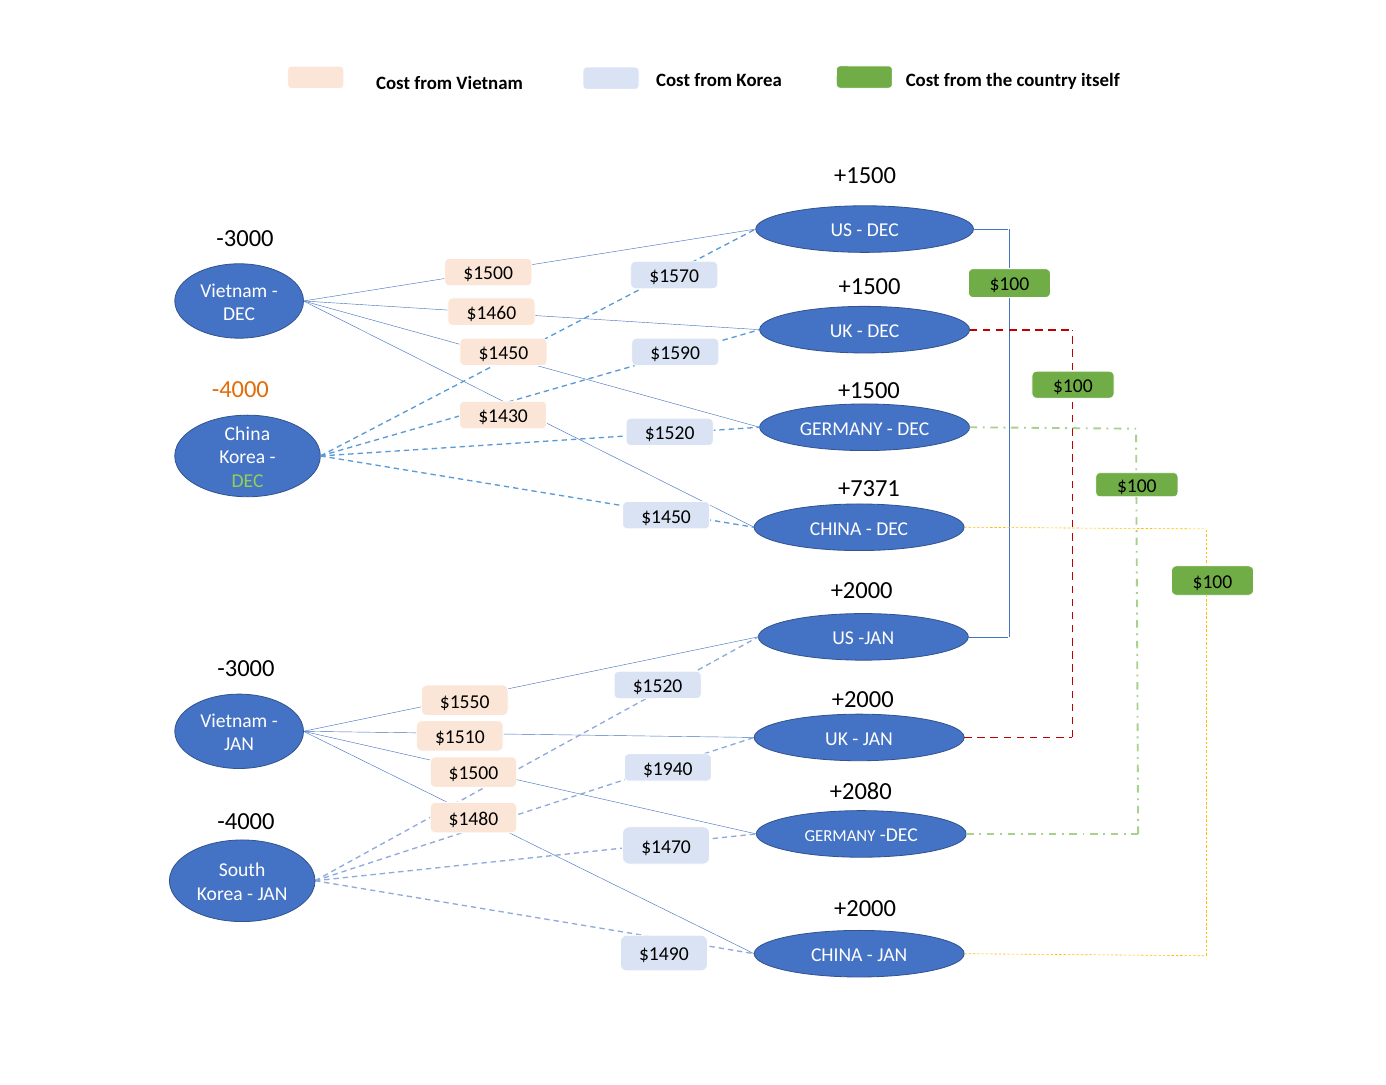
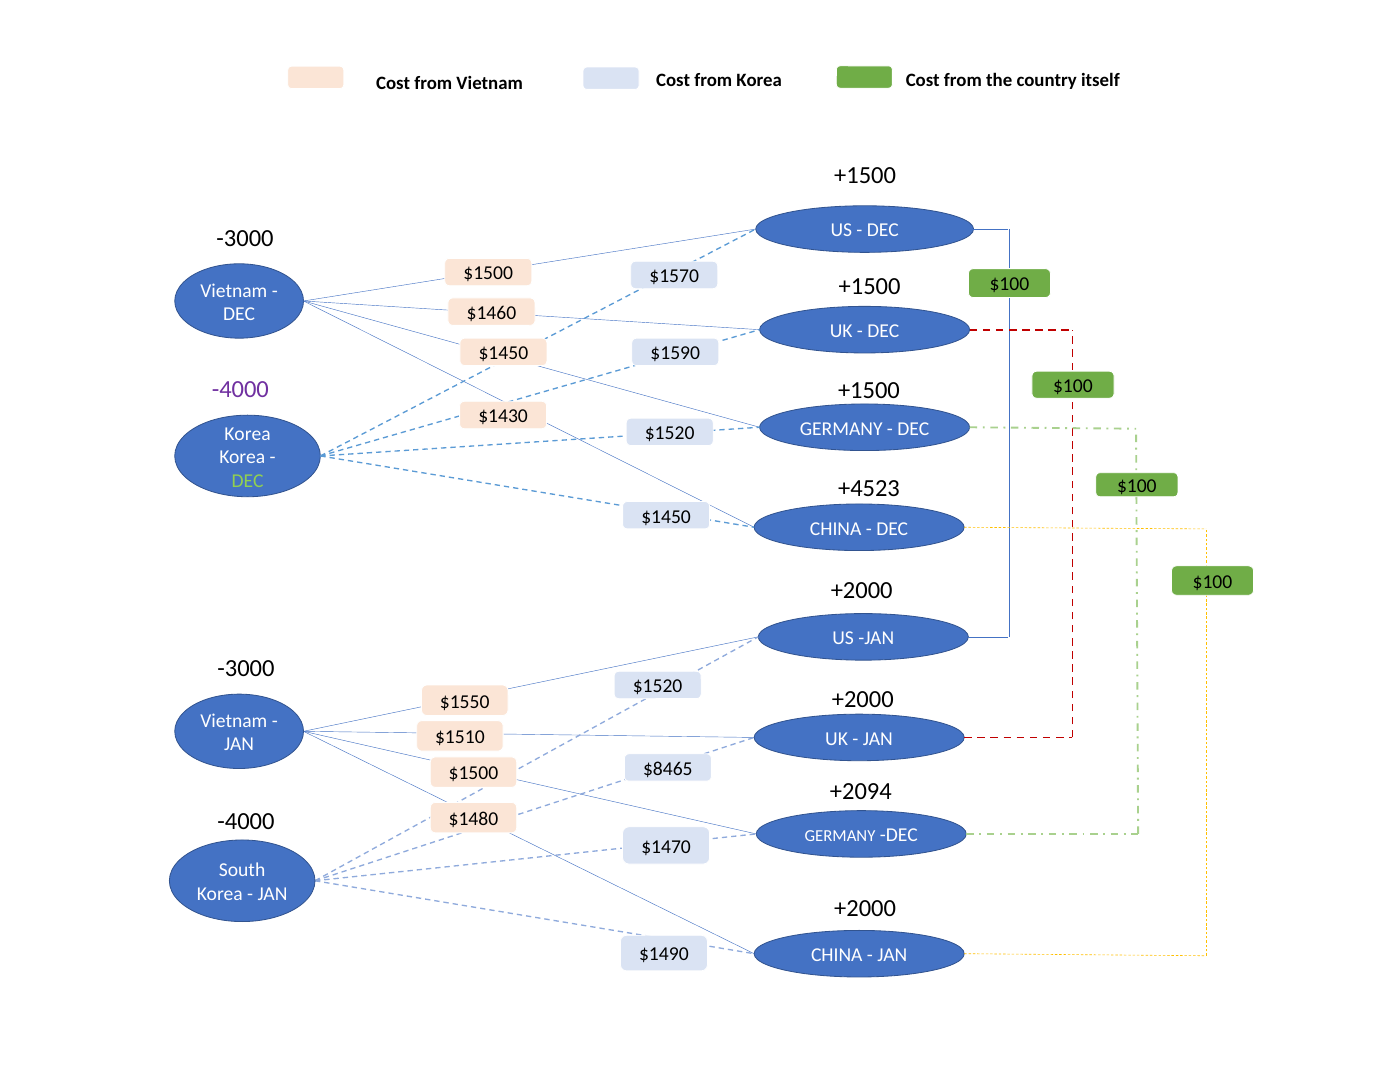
-4000 at (240, 390) colour: orange -> purple
China at (247, 434): China -> Korea
+7371: +7371 -> +4523
$1940: $1940 -> $8465
+2080: +2080 -> +2094
